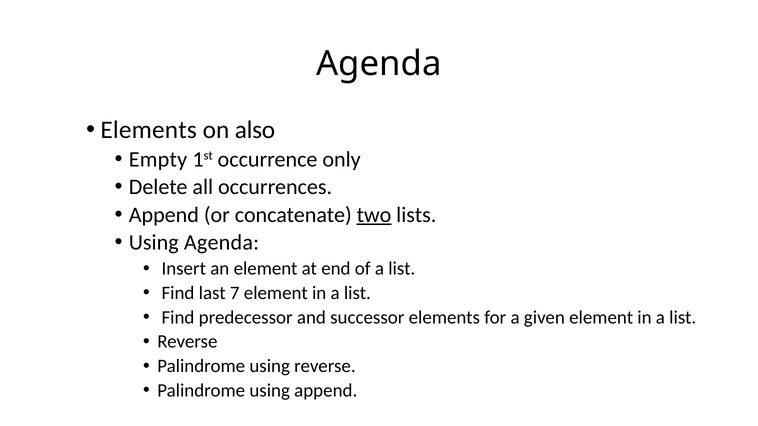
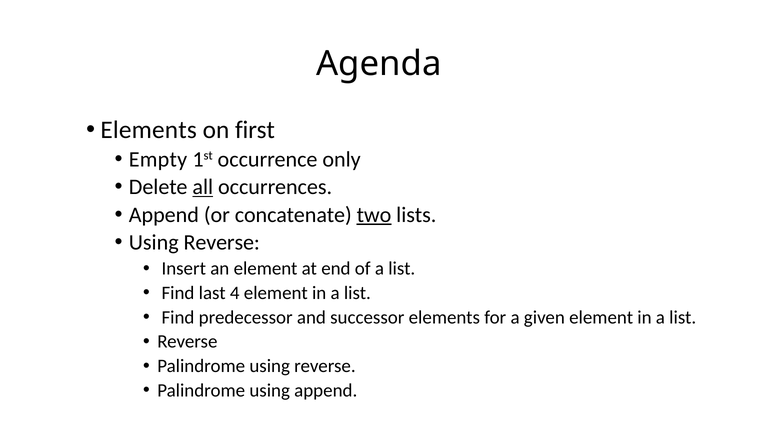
also: also -> first
all underline: none -> present
Agenda at (222, 243): Agenda -> Reverse
7: 7 -> 4
